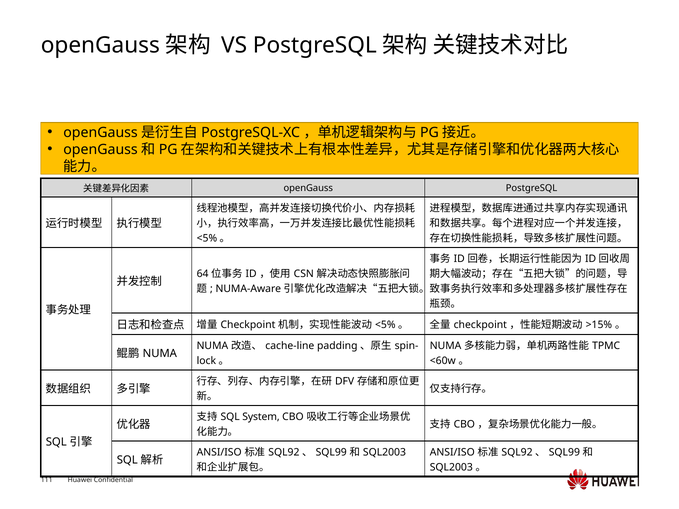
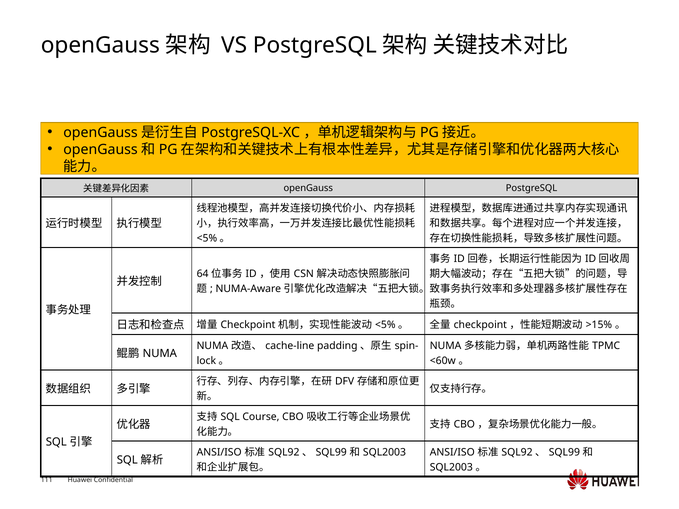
System: System -> Course
